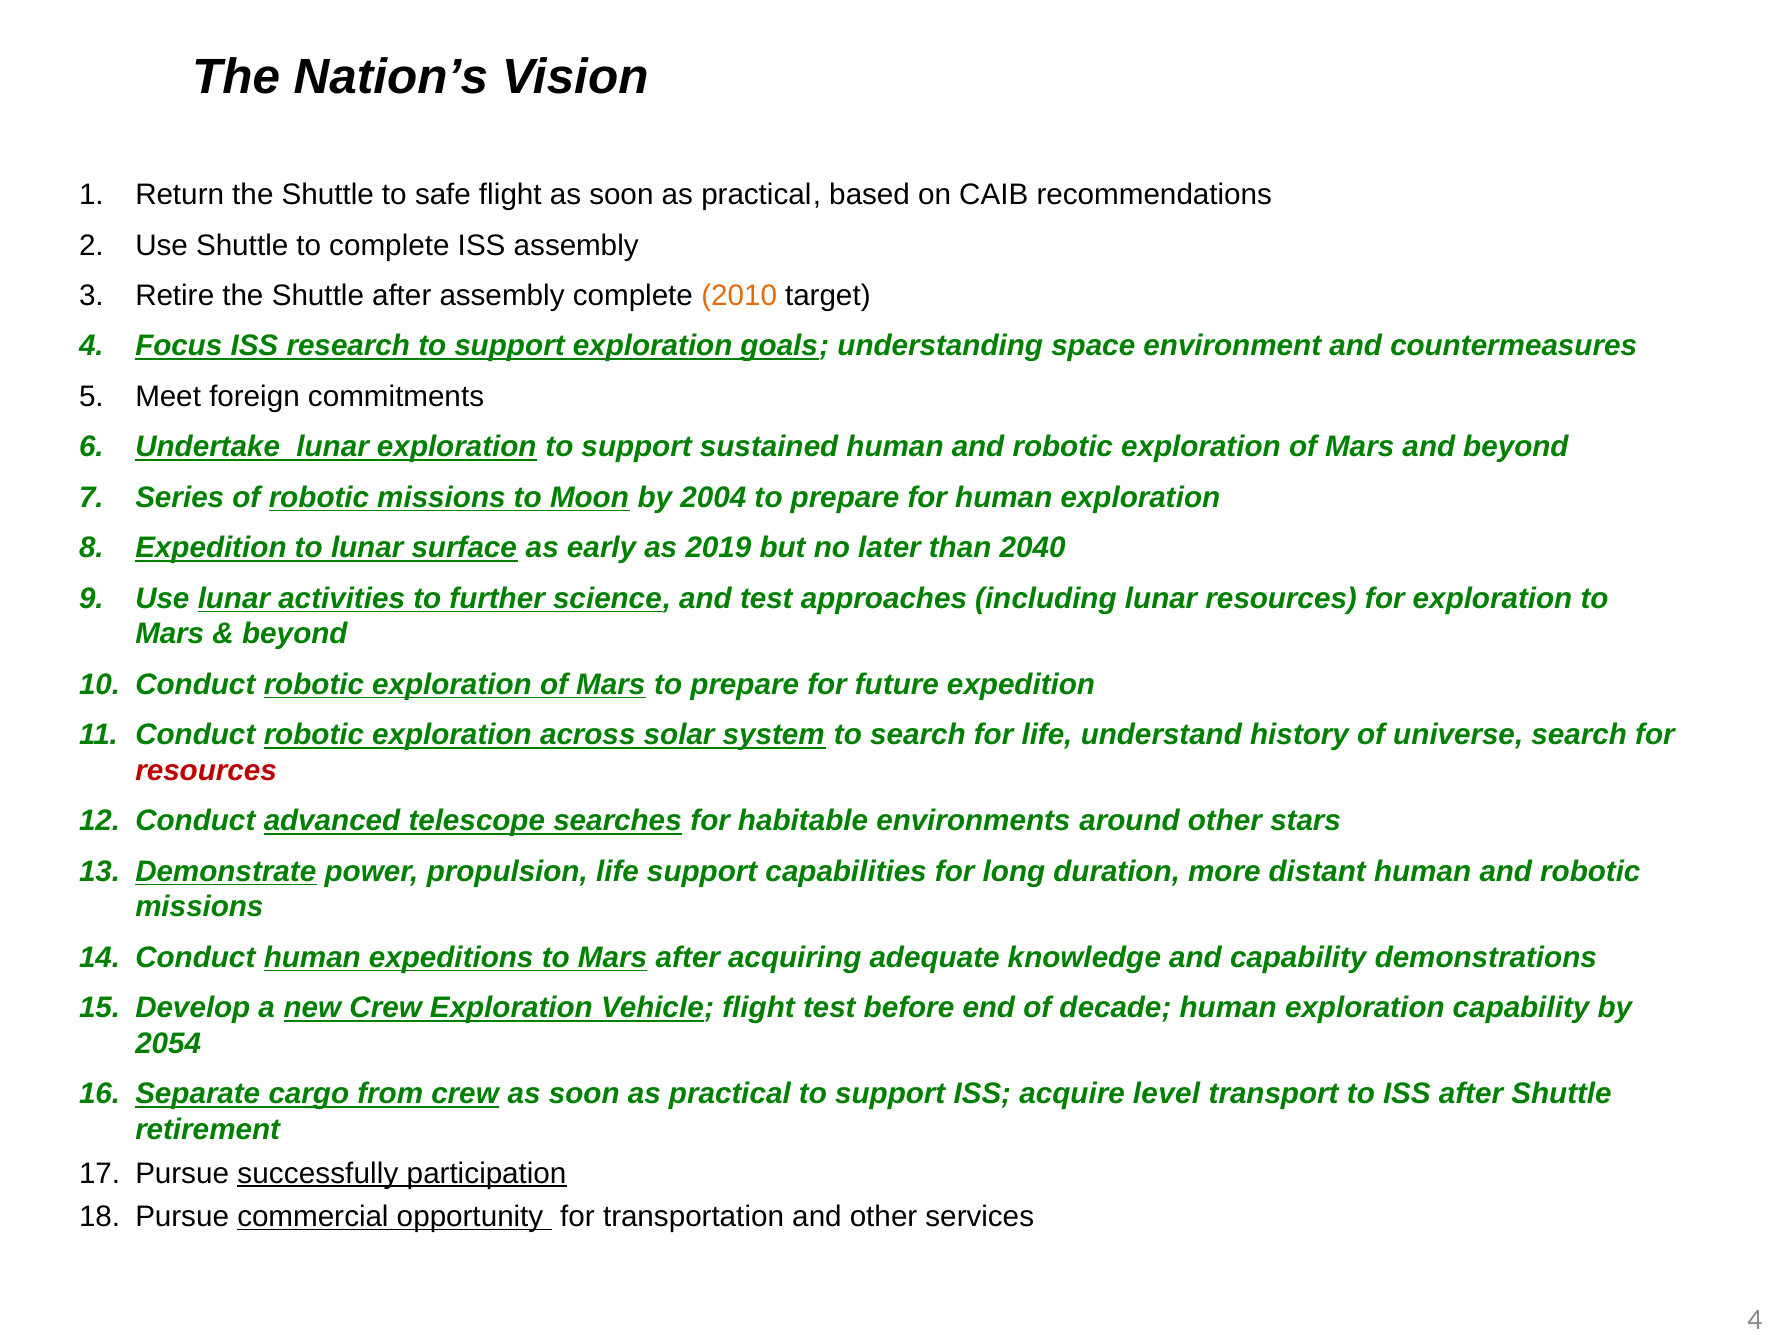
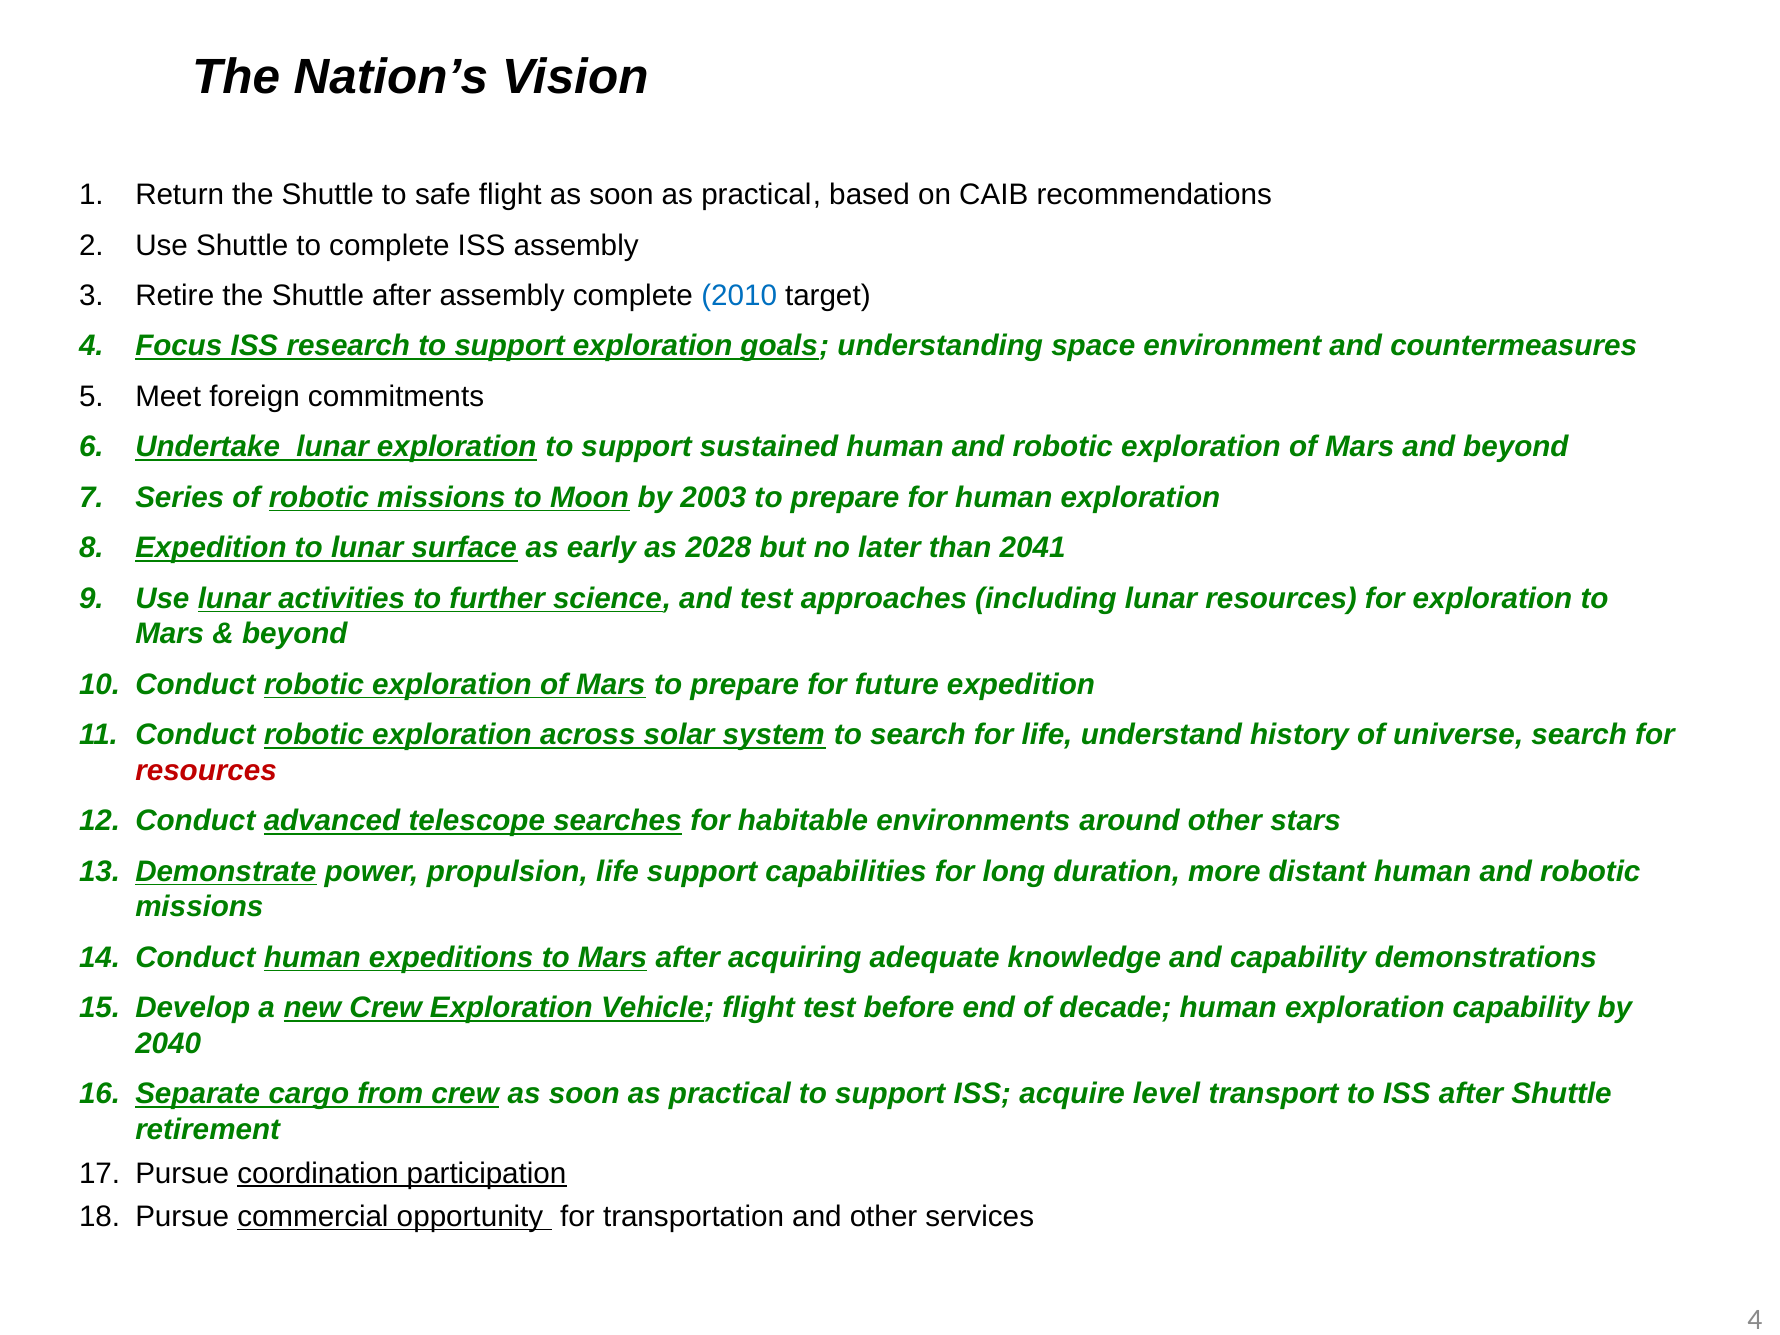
2010 colour: orange -> blue
2004: 2004 -> 2003
2019: 2019 -> 2028
2040: 2040 -> 2041
2054: 2054 -> 2040
successfully: successfully -> coordination
